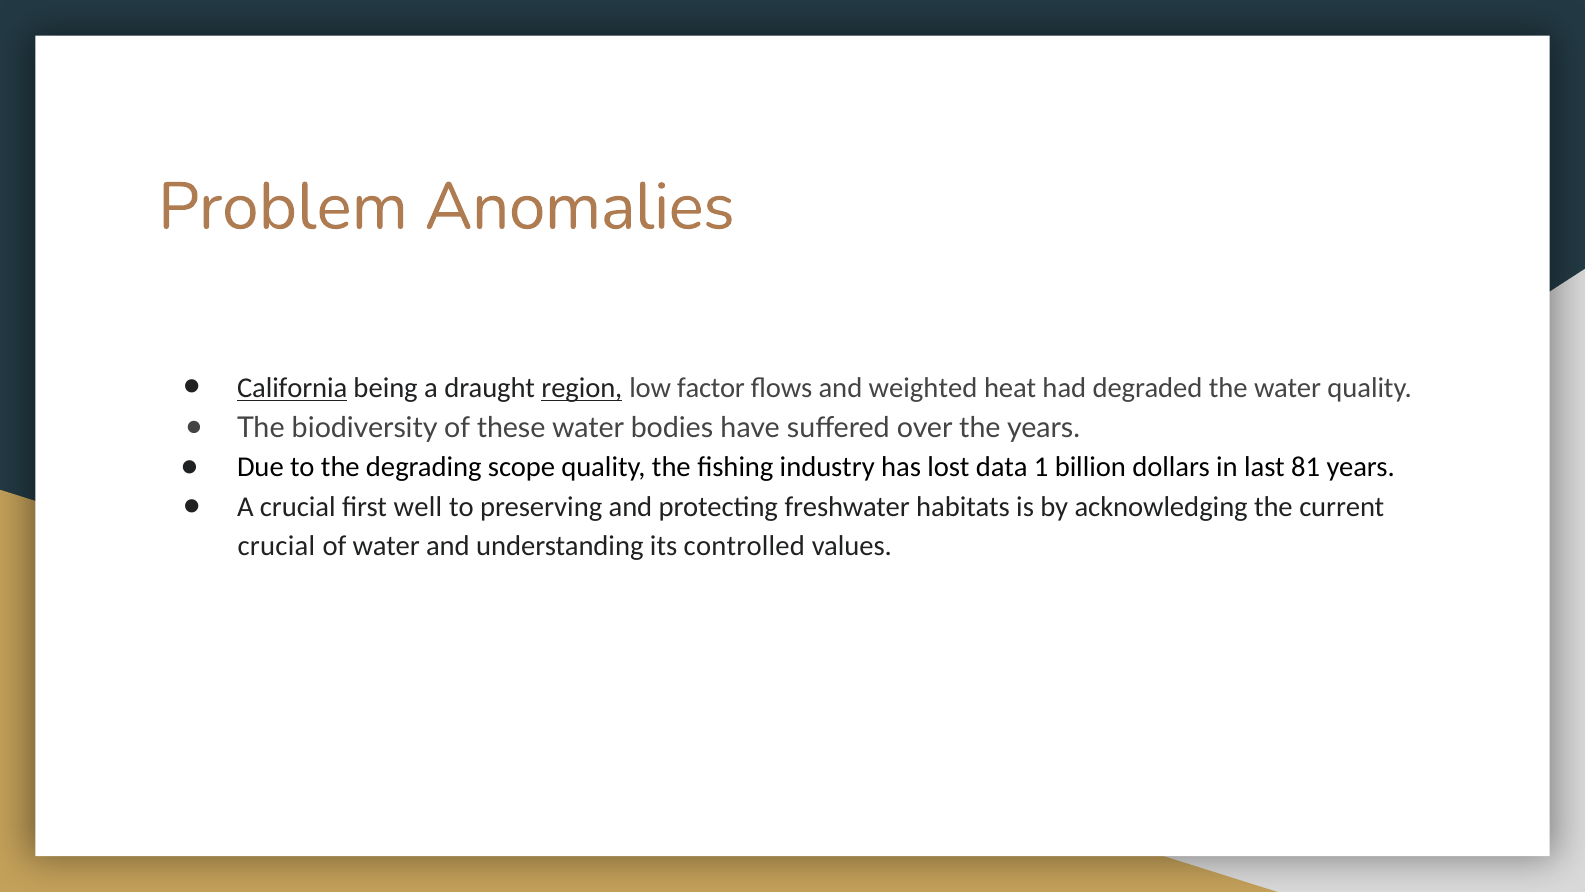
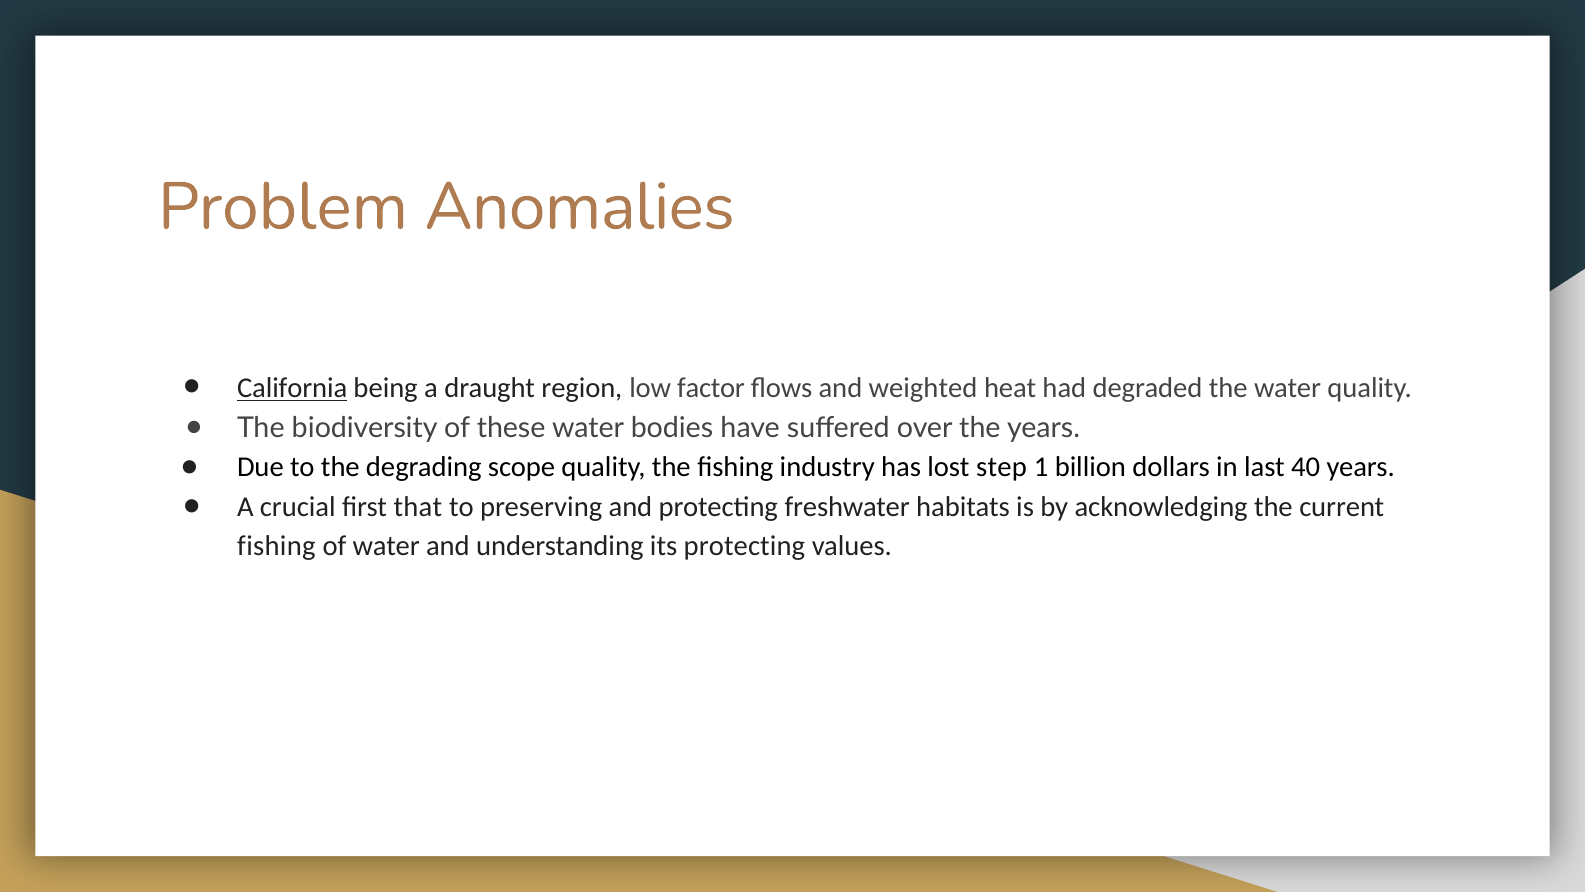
region underline: present -> none
data: data -> step
81: 81 -> 40
well: well -> that
crucial at (276, 546): crucial -> fishing
its controlled: controlled -> protecting
